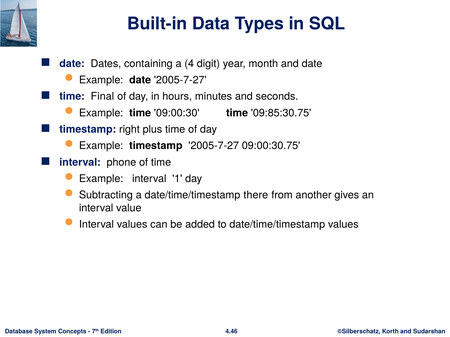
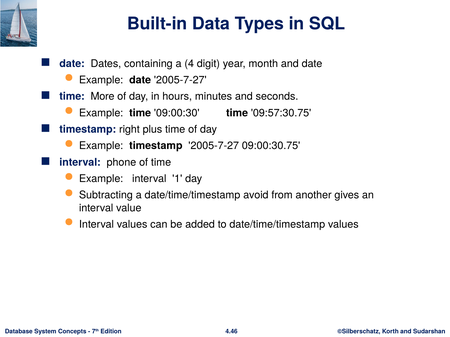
Final: Final -> More
09:85:30.75: 09:85:30.75 -> 09:57:30.75
there: there -> avoid
